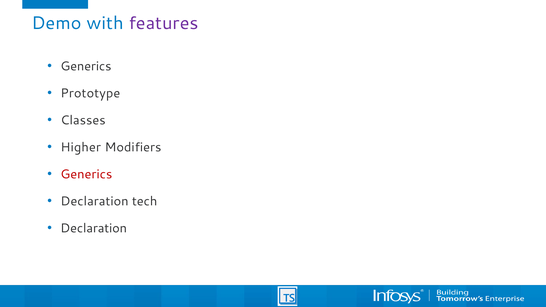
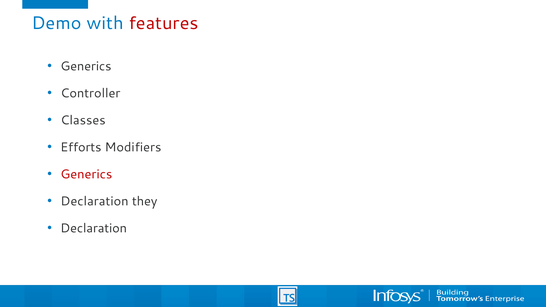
features colour: purple -> red
Prototype: Prototype -> Controller
Higher: Higher -> Efforts
tech: tech -> they
